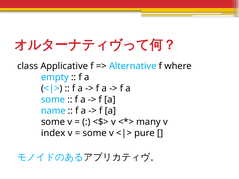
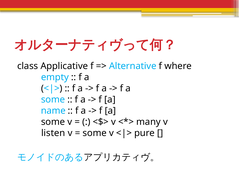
index: index -> listen
